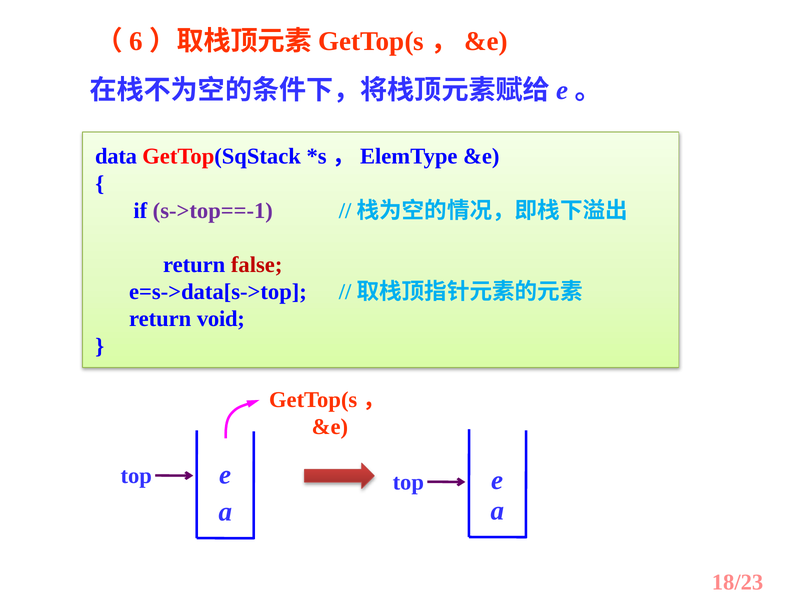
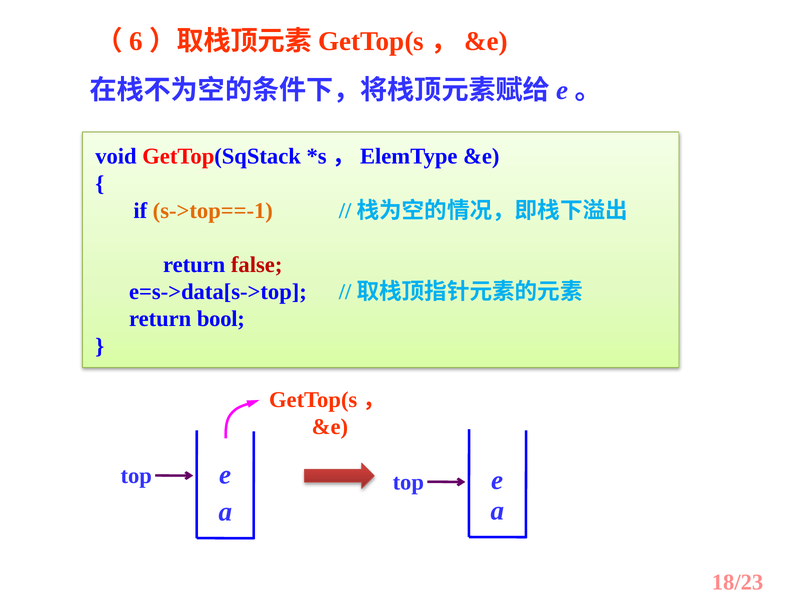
data: data -> void
s->top==-1 colour: purple -> orange
void: void -> bool
